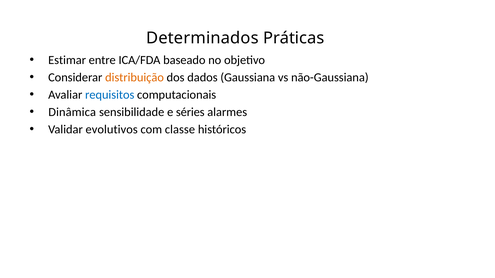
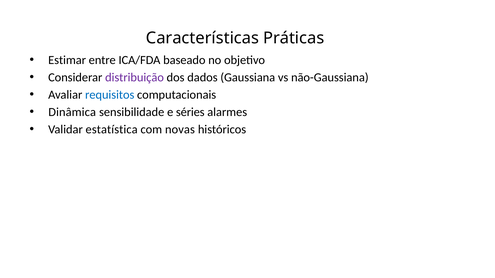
Determinados: Determinados -> Características
distribuição colour: orange -> purple
evolutivos: evolutivos -> estatística
classe: classe -> novas
